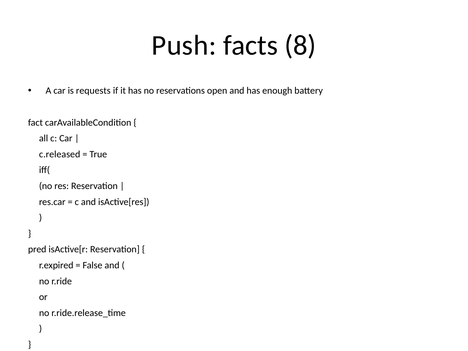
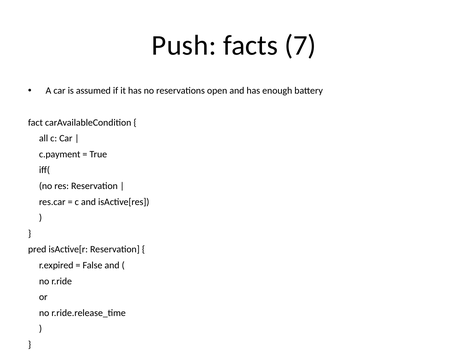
8: 8 -> 7
requests: requests -> assumed
c.released: c.released -> c.payment
